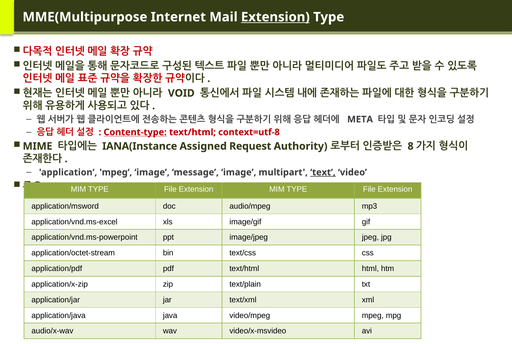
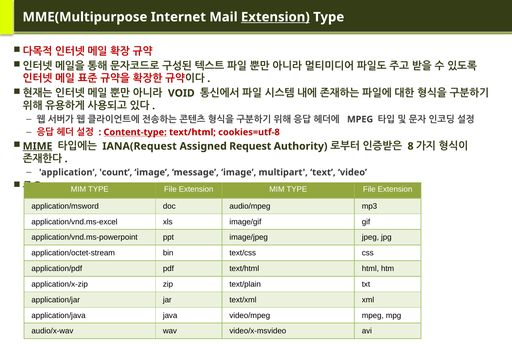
META at (360, 119): META -> MPEG
context=utf-8: context=utf-8 -> cookies=utf-8
MIME at (38, 146) underline: none -> present
IANA(Instance: IANA(Instance -> IANA(Request
mpeg‘: mpeg‘ -> count‘
text underline: present -> none
